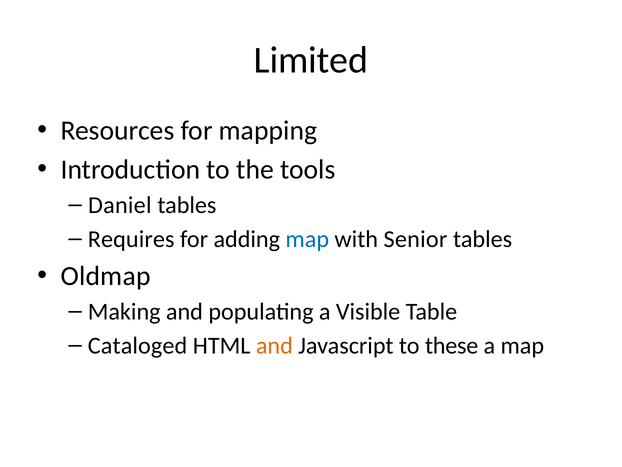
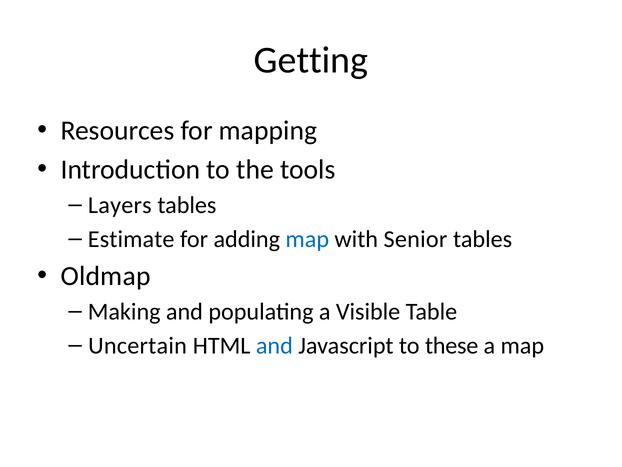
Limited: Limited -> Getting
Daniel: Daniel -> Layers
Requires: Requires -> Estimate
Cataloged: Cataloged -> Uncertain
and at (274, 345) colour: orange -> blue
